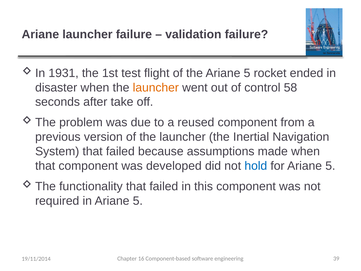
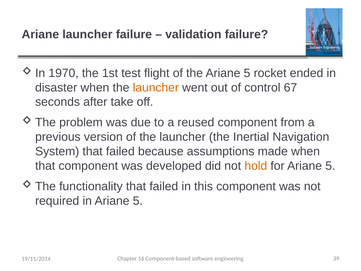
1931: 1931 -> 1970
58: 58 -> 67
hold colour: blue -> orange
